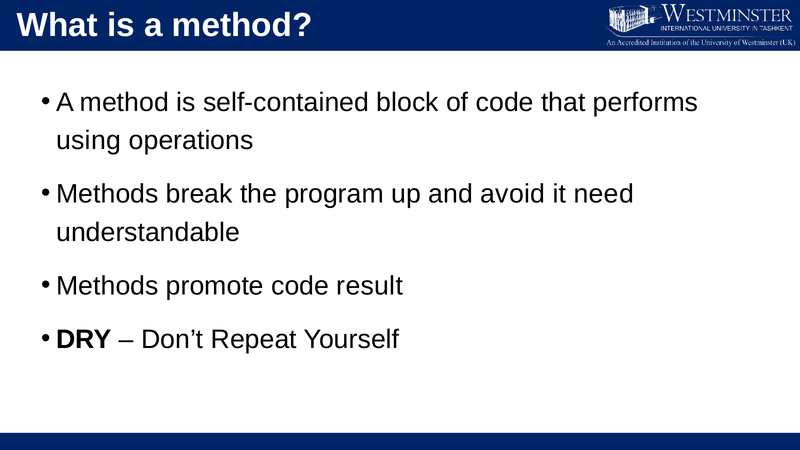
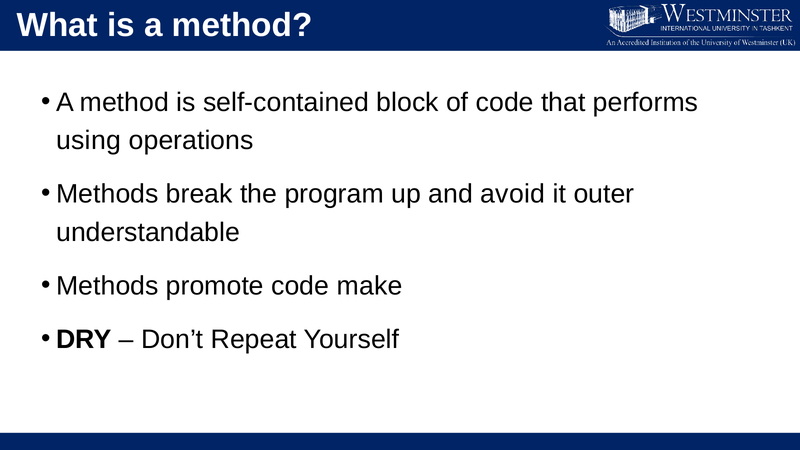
need: need -> outer
result: result -> make
